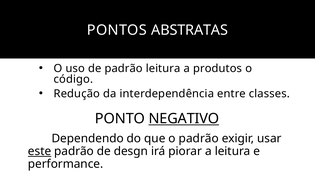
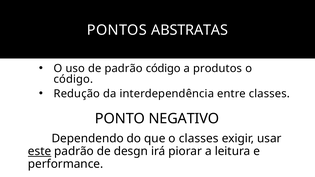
padrão leitura: leitura -> código
NEGATIVO underline: present -> none
o padrão: padrão -> classes
